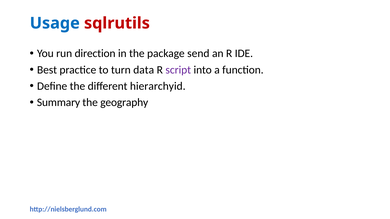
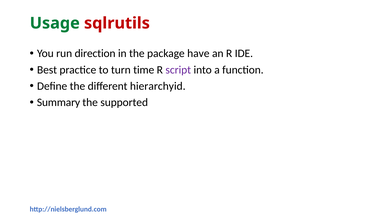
Usage colour: blue -> green
send: send -> have
data: data -> time
geography: geography -> supported
